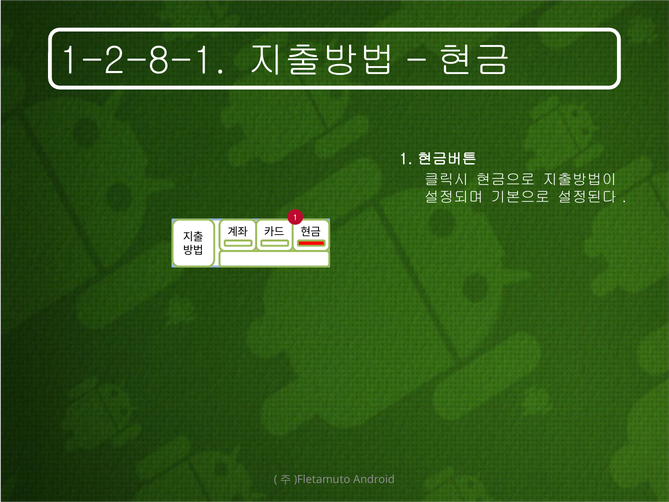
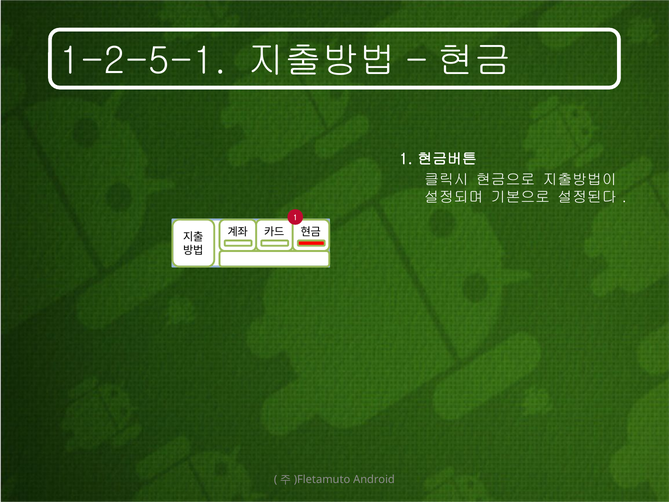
1-2-8-1: 1-2-8-1 -> 1-2-5-1
